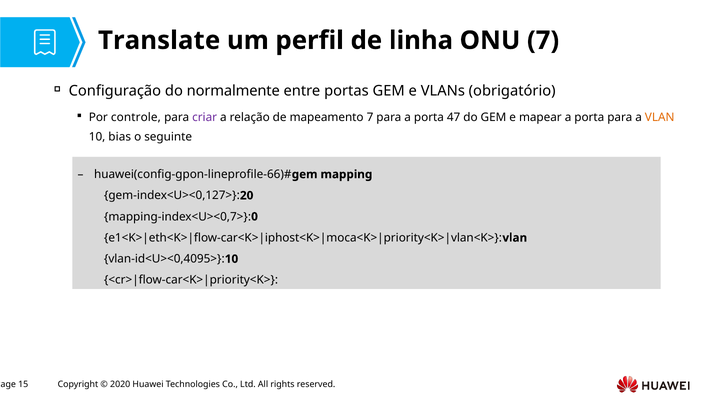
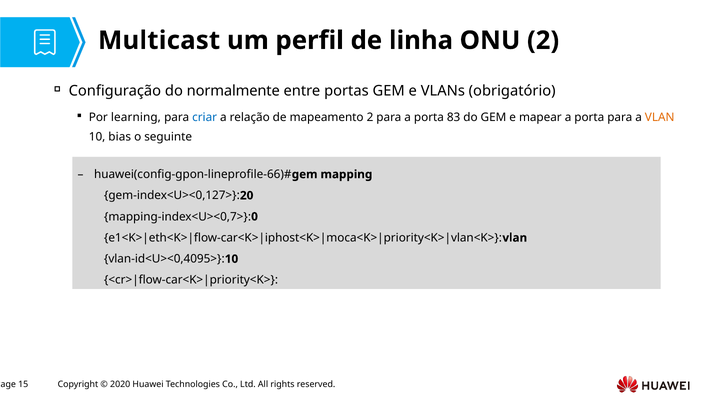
Translate: Translate -> Multicast
ONU 7: 7 -> 2
controle: controle -> learning
criar colour: purple -> blue
mapeamento 7: 7 -> 2
47: 47 -> 83
